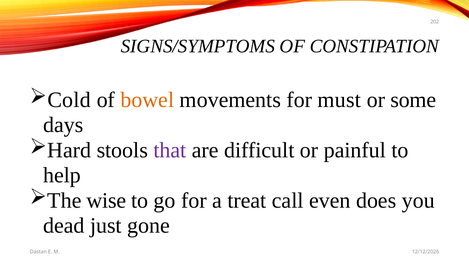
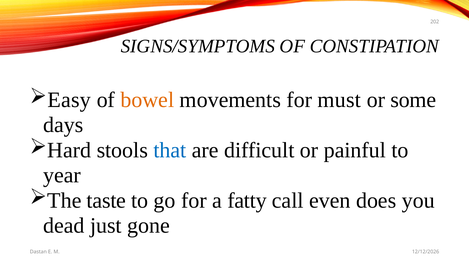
Cold: Cold -> Easy
that colour: purple -> blue
help: help -> year
wise: wise -> taste
treat: treat -> fatty
